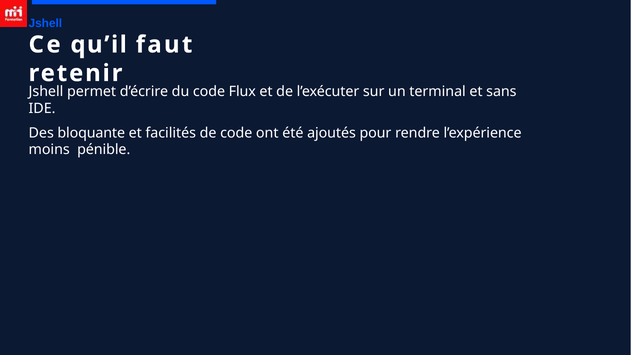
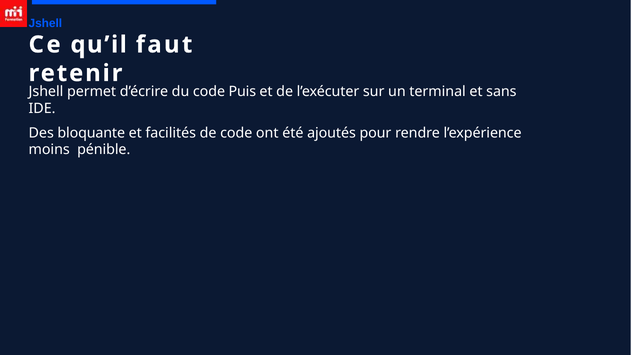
Flux: Flux -> Puis
